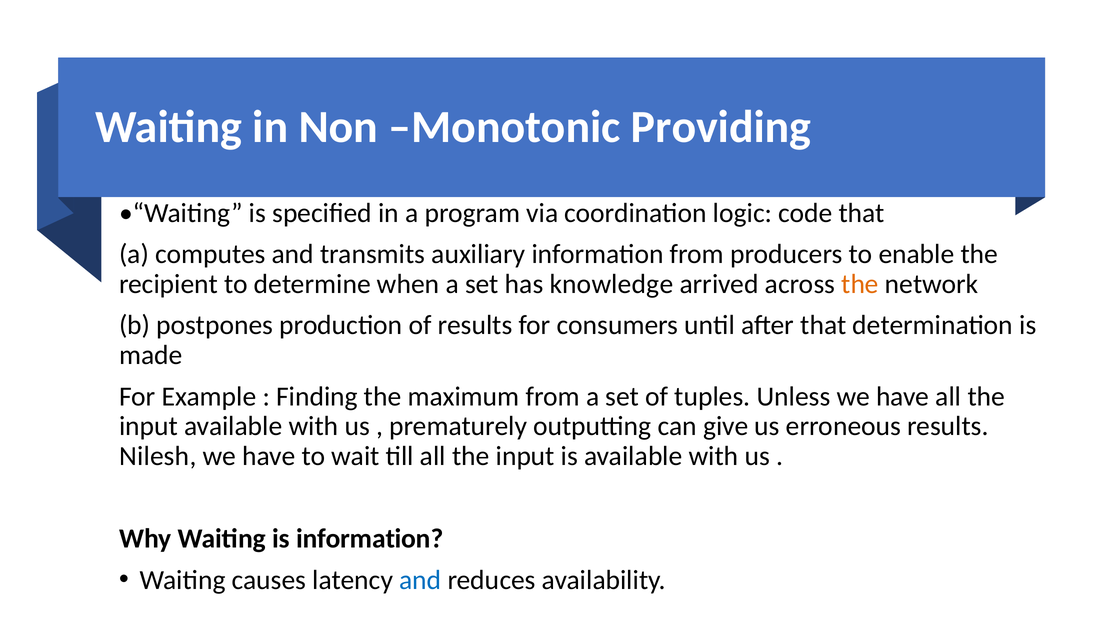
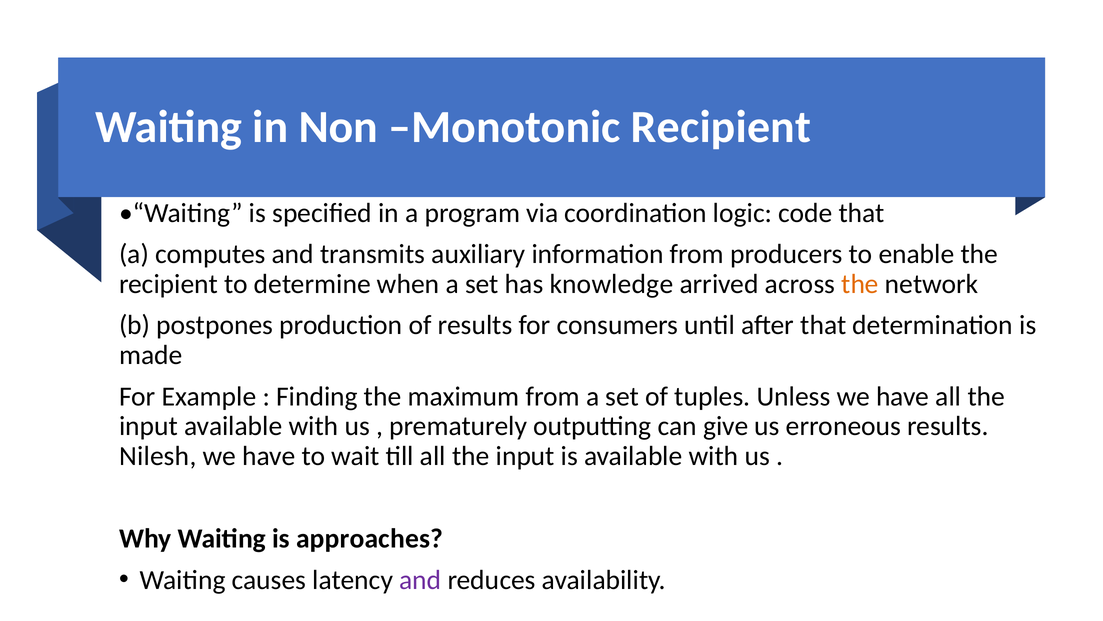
Monotonic Providing: Providing -> Recipient
is information: information -> approaches
and at (420, 579) colour: blue -> purple
